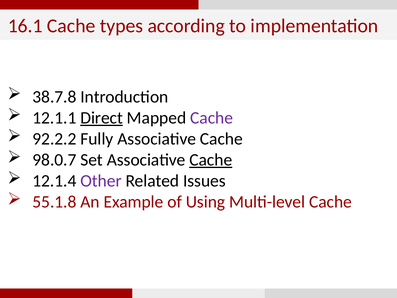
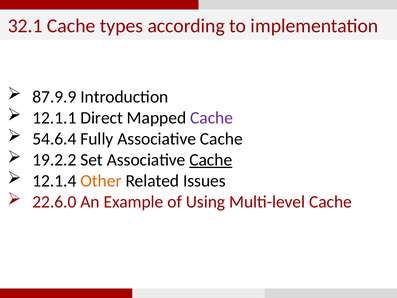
16.1: 16.1 -> 32.1
38.7.8: 38.7.8 -> 87.9.9
Direct underline: present -> none
92.2.2: 92.2.2 -> 54.6.4
98.0.7: 98.0.7 -> 19.2.2
Other colour: purple -> orange
55.1.8: 55.1.8 -> 22.6.0
